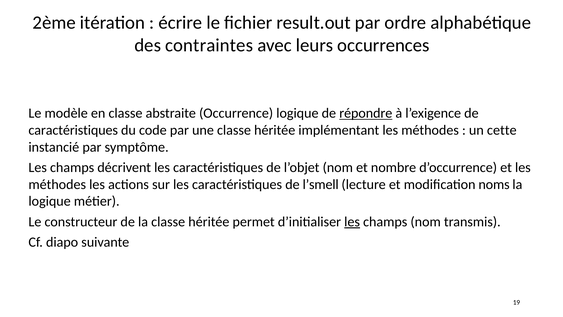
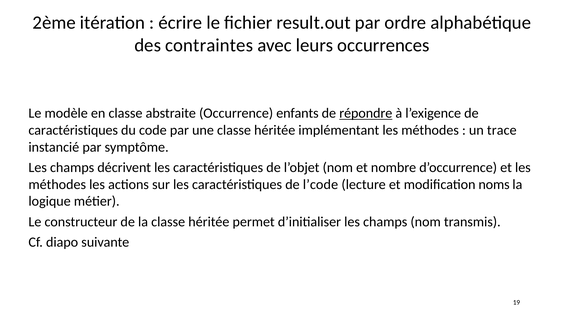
Occurrence logique: logique -> enfants
cette: cette -> trace
l’smell: l’smell -> l’code
les at (352, 221) underline: present -> none
